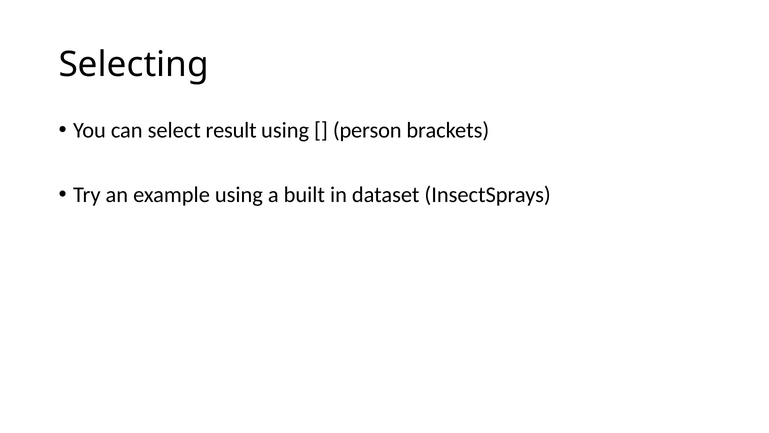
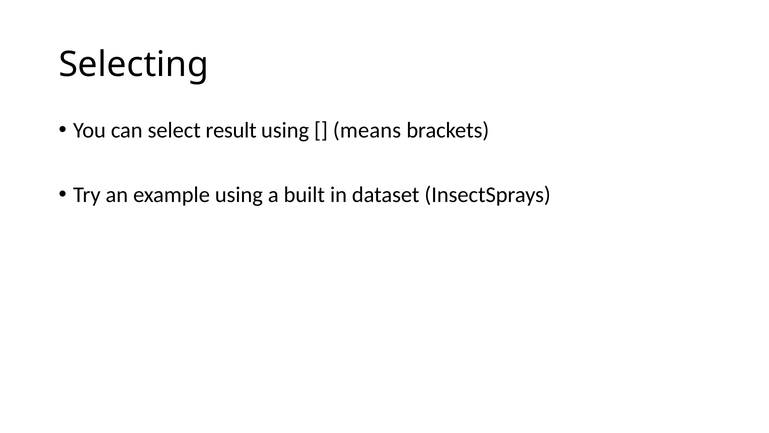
person: person -> means
